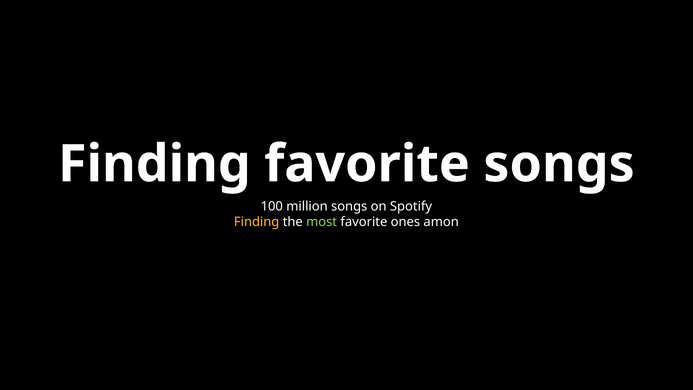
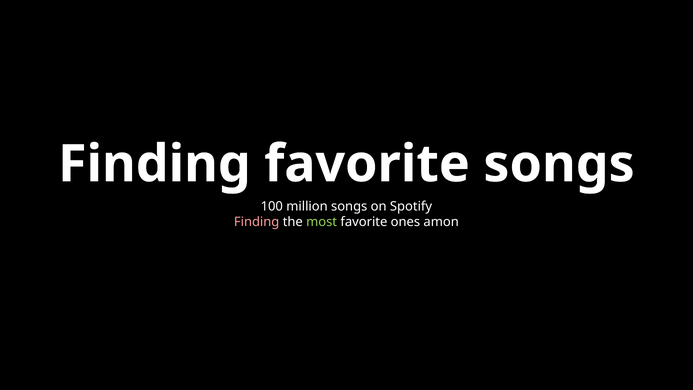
Finding at (257, 222) colour: yellow -> pink
